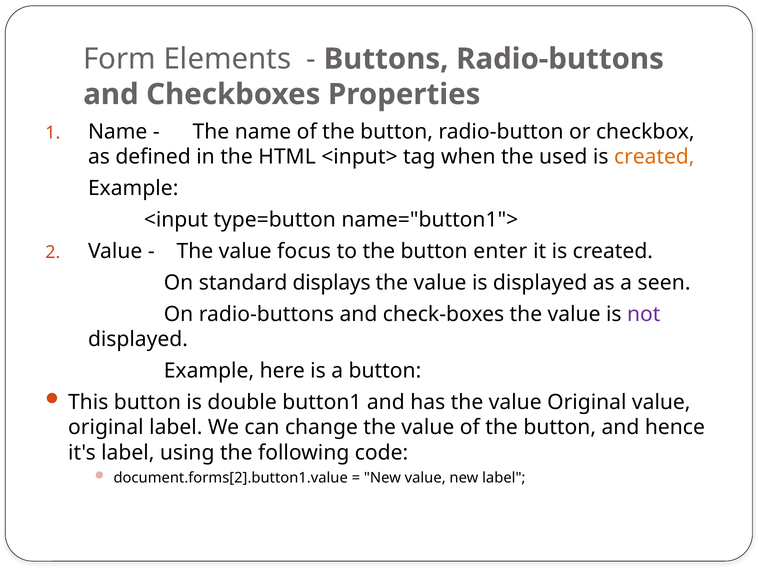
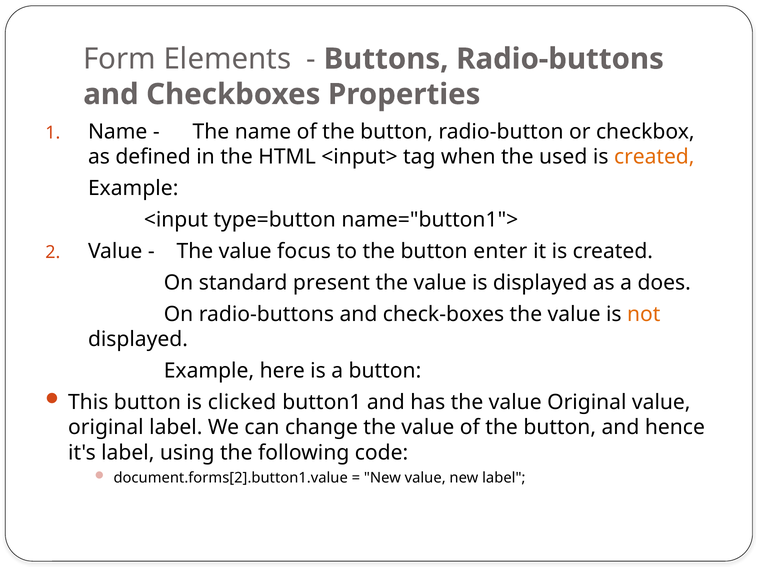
displays: displays -> present
seen: seen -> does
not colour: purple -> orange
double: double -> clicked
